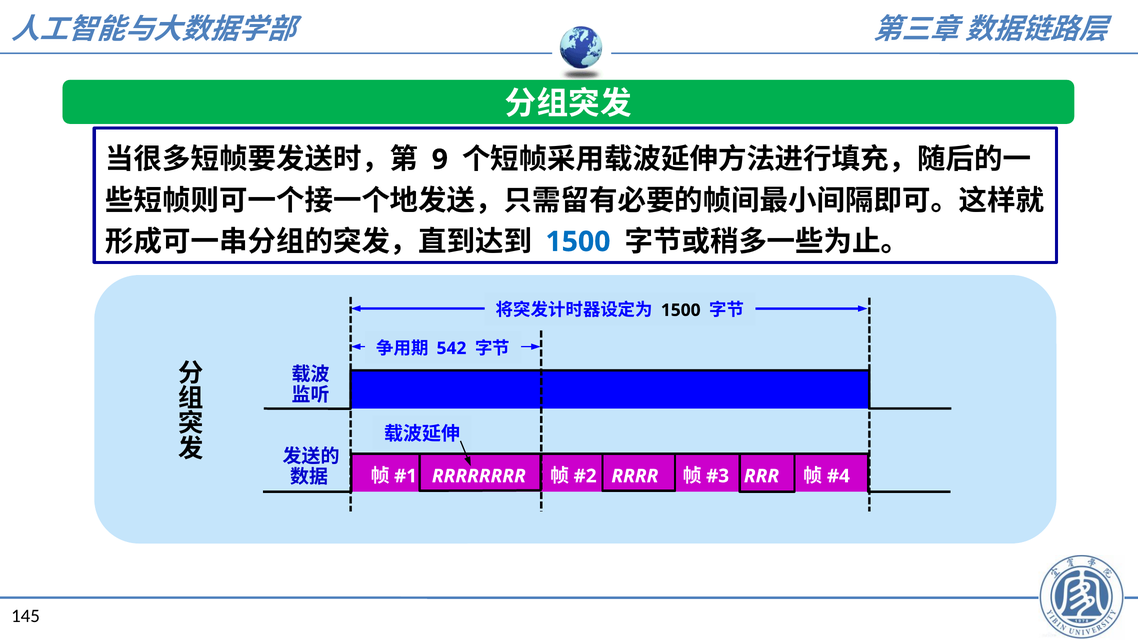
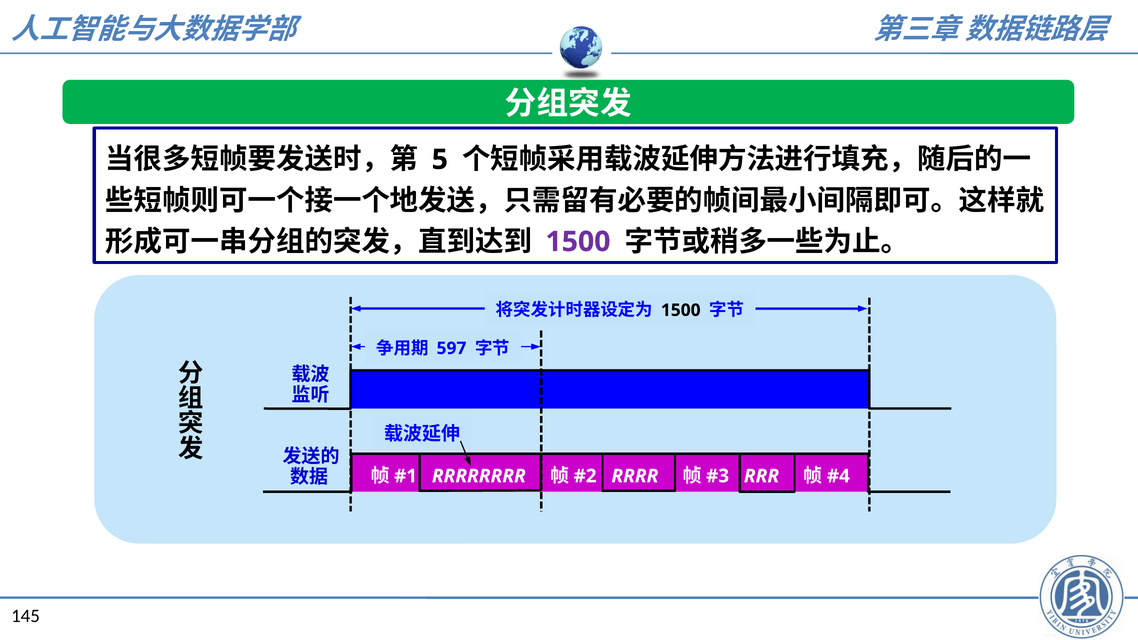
9: 9 -> 5
1500 at (578, 242) colour: blue -> purple
542: 542 -> 597
